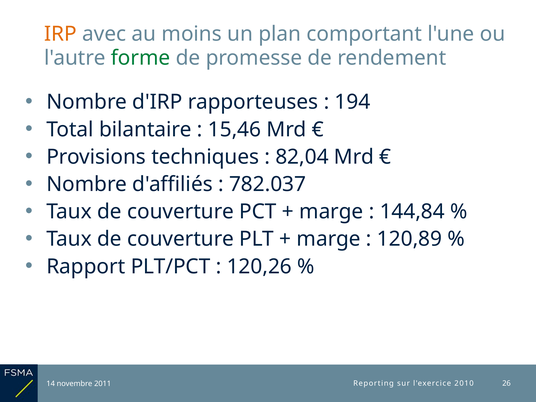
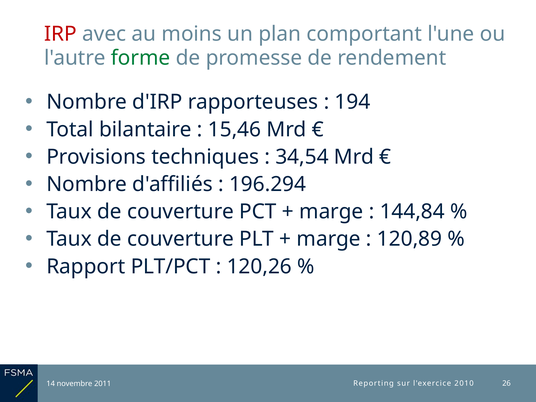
IRP colour: orange -> red
82,04: 82,04 -> 34,54
782.037: 782.037 -> 196.294
